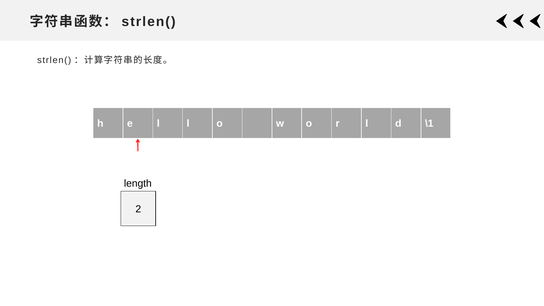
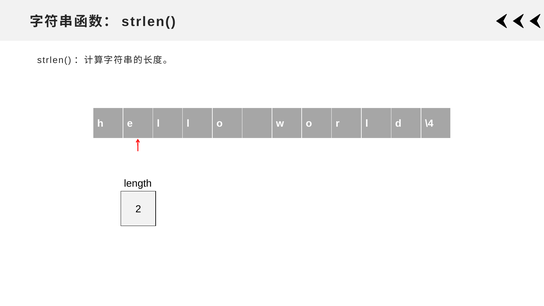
\1: \1 -> \4
